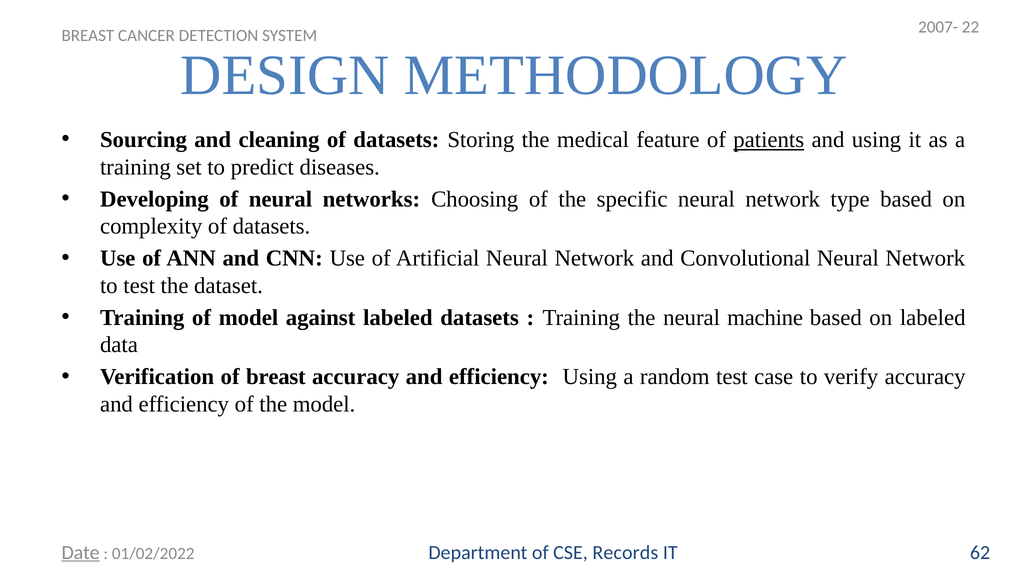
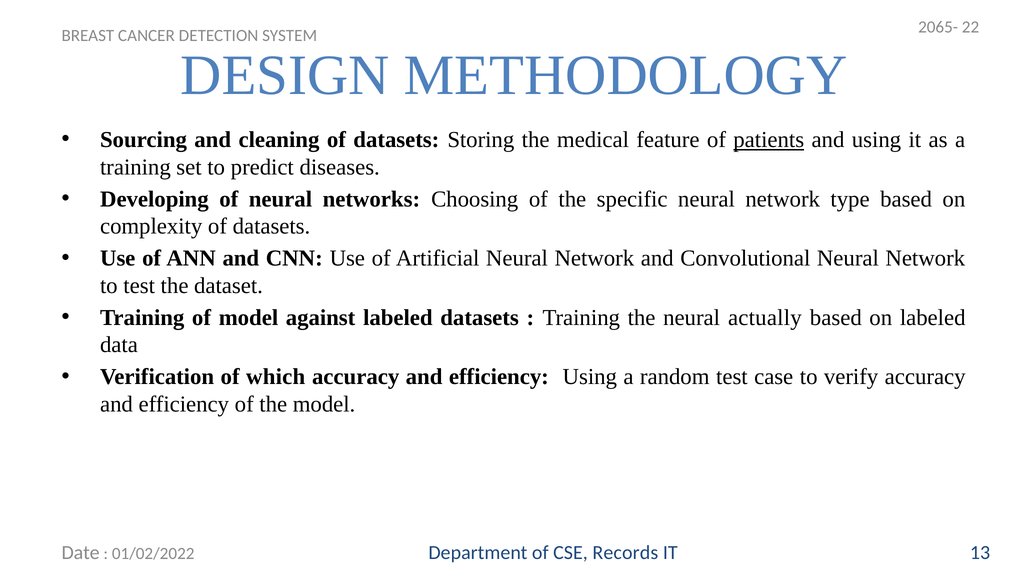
2007-: 2007- -> 2065-
machine: machine -> actually
of breast: breast -> which
Date underline: present -> none
62: 62 -> 13
